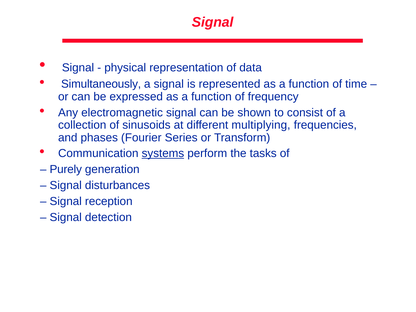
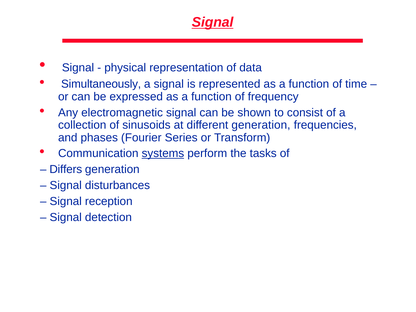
Signal at (213, 22) underline: none -> present
different multiplying: multiplying -> generation
Purely: Purely -> Differs
